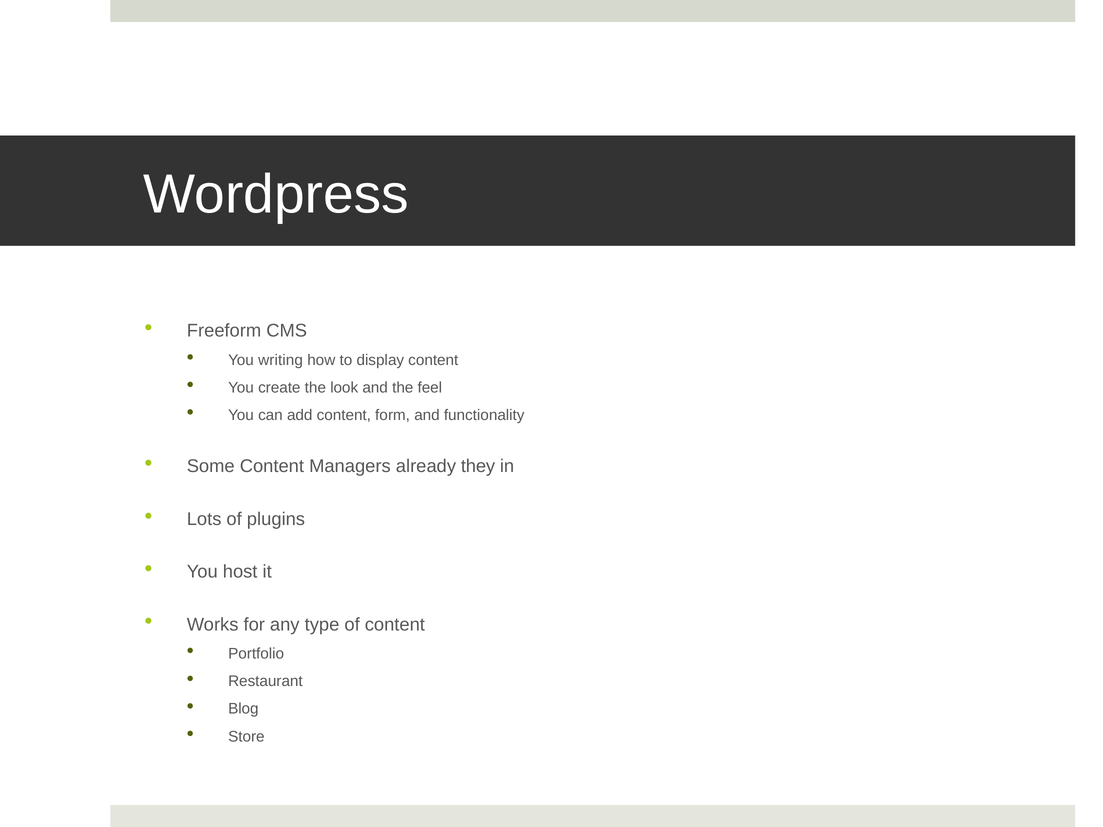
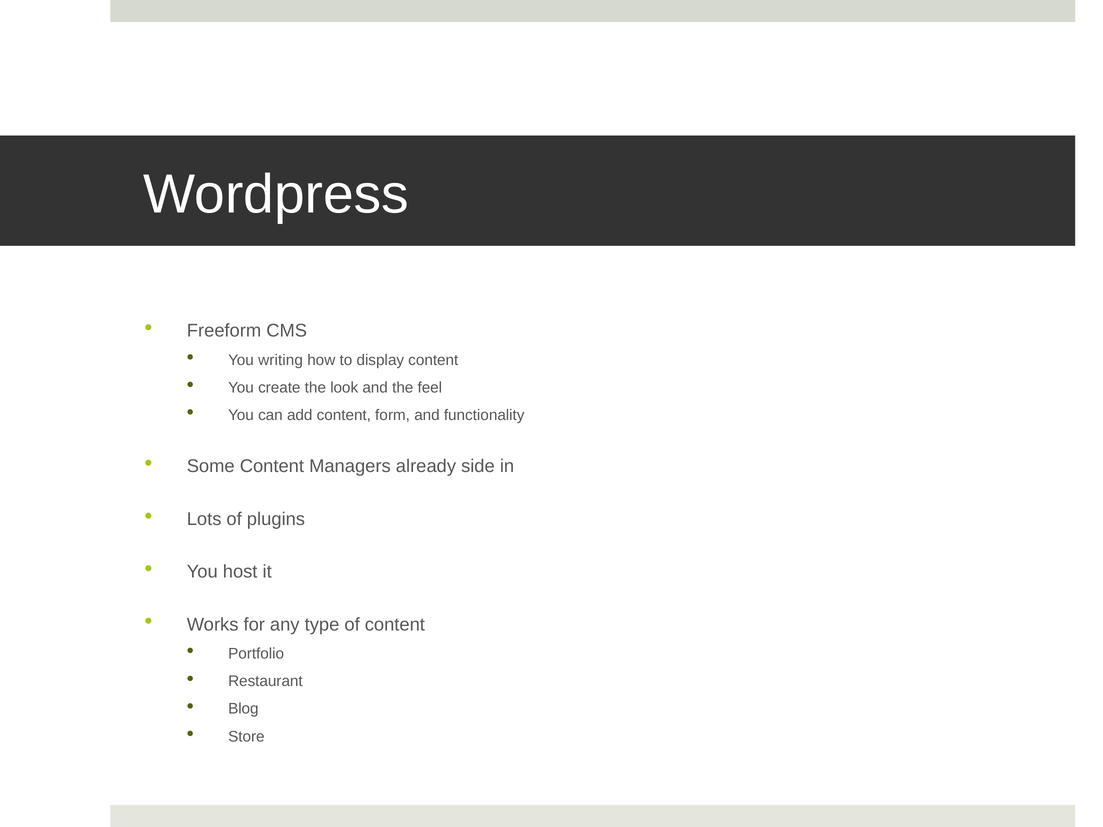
they: they -> side
